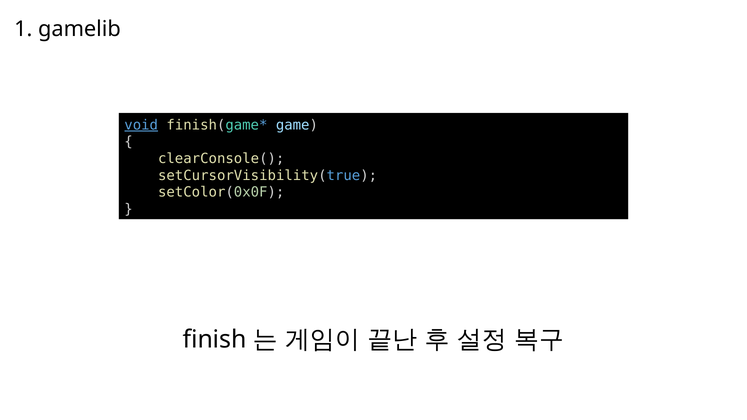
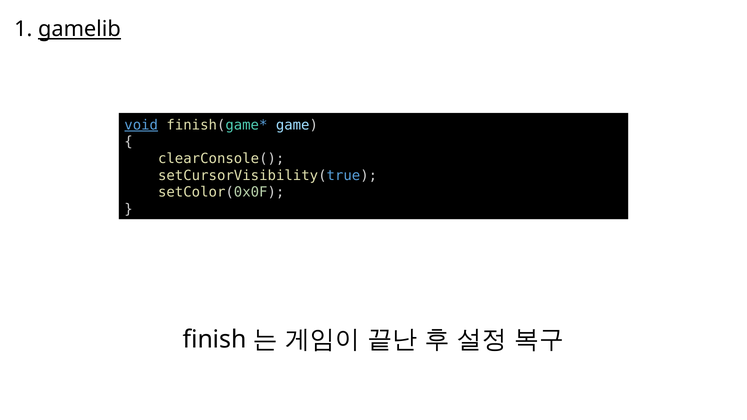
gamelib underline: none -> present
